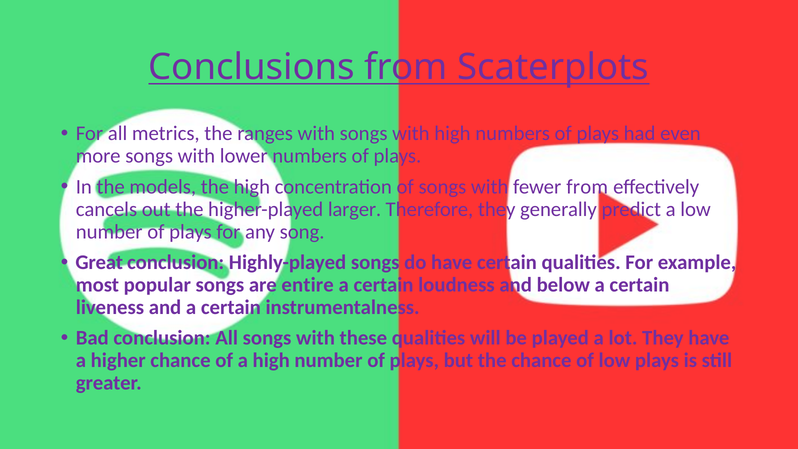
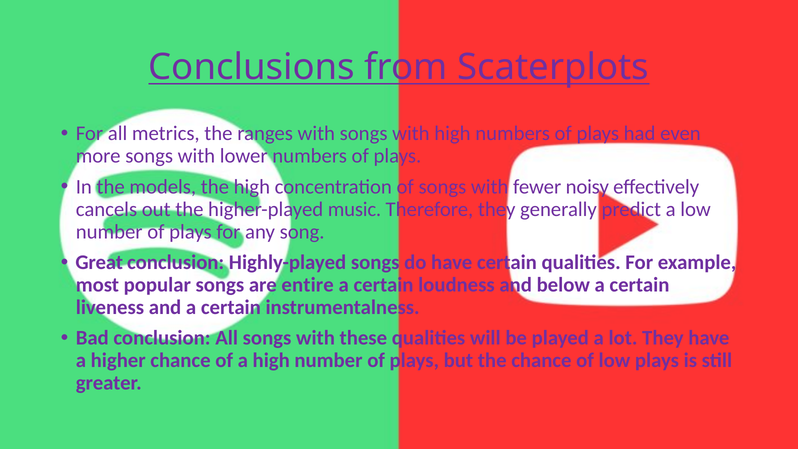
fewer from: from -> noisy
larger: larger -> music
